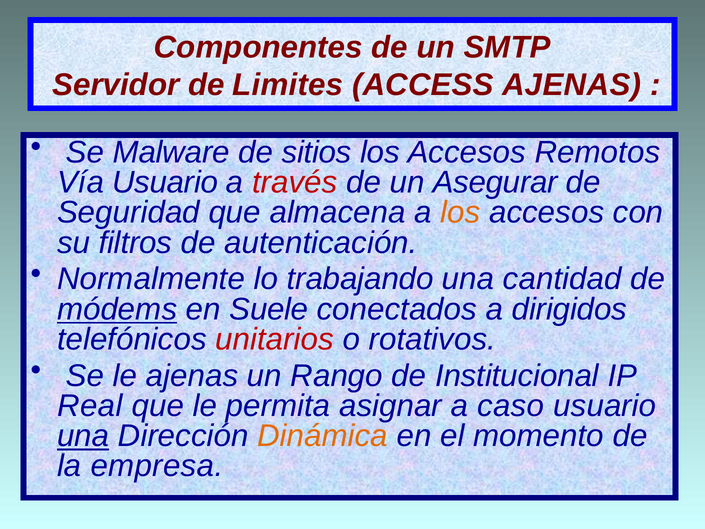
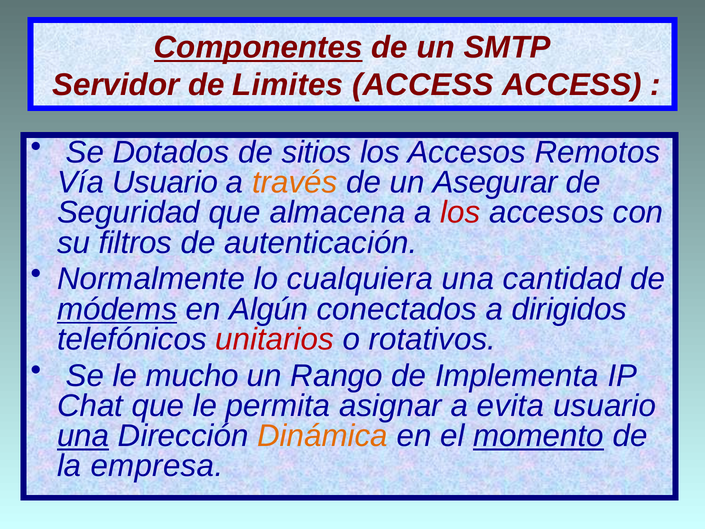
Componentes underline: none -> present
ACCESS AJENAS: AJENAS -> ACCESS
Malware: Malware -> Dotados
través colour: red -> orange
los at (460, 213) colour: orange -> red
trabajando: trabajando -> cualquiera
Suele: Suele -> Algún
le ajenas: ajenas -> mucho
Institucional: Institucional -> Implementa
Real: Real -> Chat
caso: caso -> evita
momento underline: none -> present
